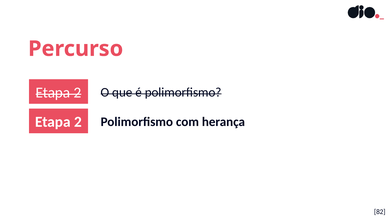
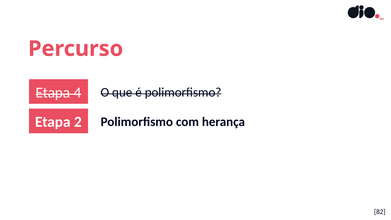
2 at (78, 93): 2 -> 4
